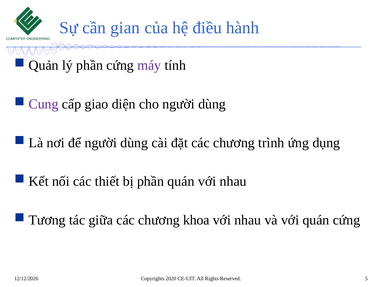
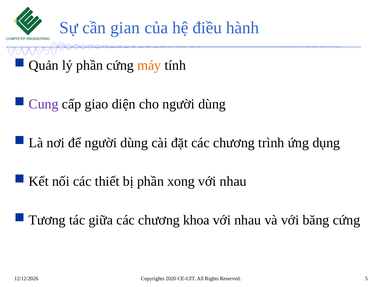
máy colour: purple -> orange
phần quán: quán -> xong
với quán: quán -> băng
